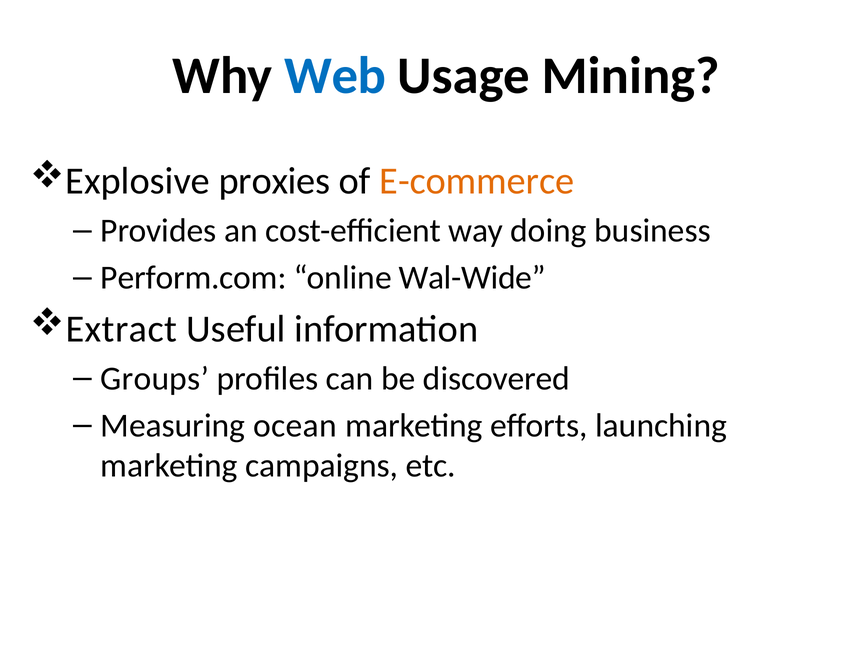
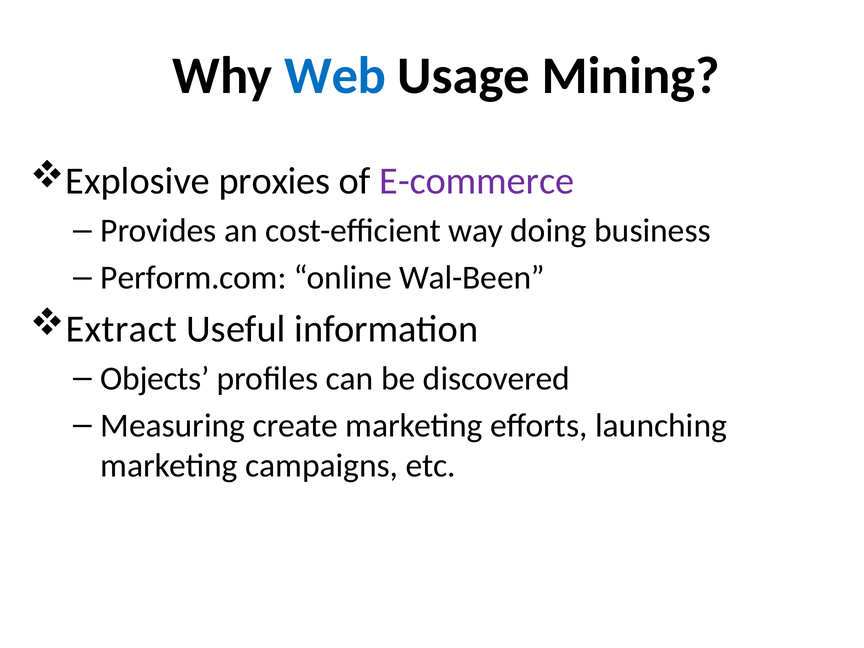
E-commerce colour: orange -> purple
Wal-Wide: Wal-Wide -> Wal-Been
Groups: Groups -> Objects
ocean: ocean -> create
